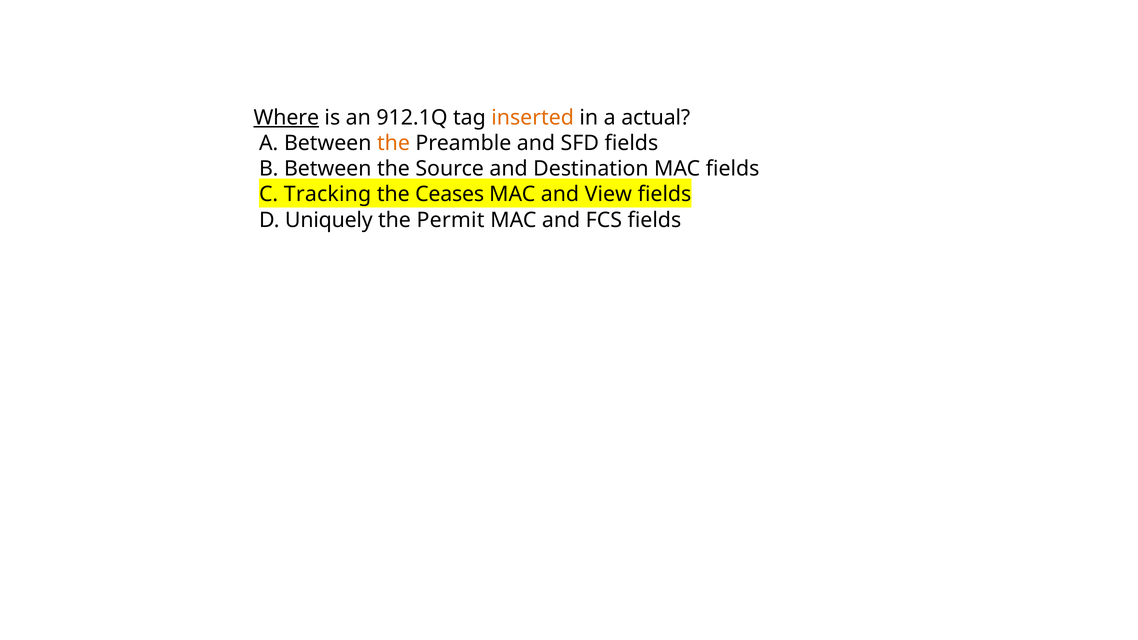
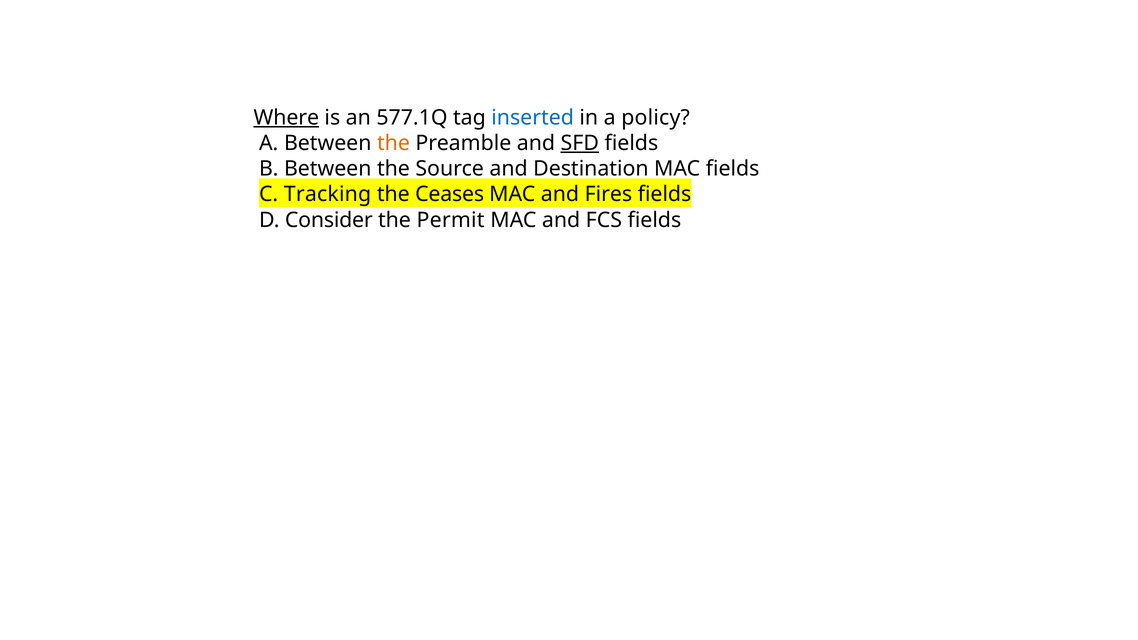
912.1Q: 912.1Q -> 577.1Q
inserted colour: orange -> blue
actual: actual -> policy
SFD underline: none -> present
View: View -> Fires
Uniquely: Uniquely -> Consider
